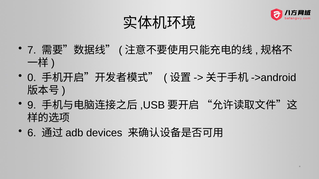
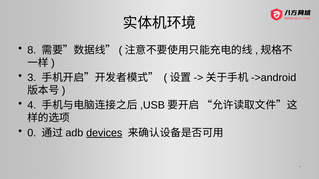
7: 7 -> 8
0: 0 -> 3
9: 9 -> 4
6: 6 -> 0
devices underline: none -> present
